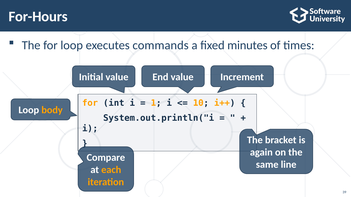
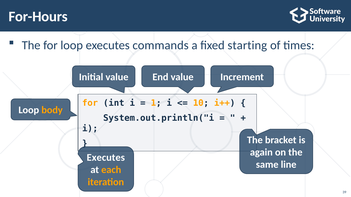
minutes: minutes -> starting
Compare at (106, 158): Compare -> Executes
